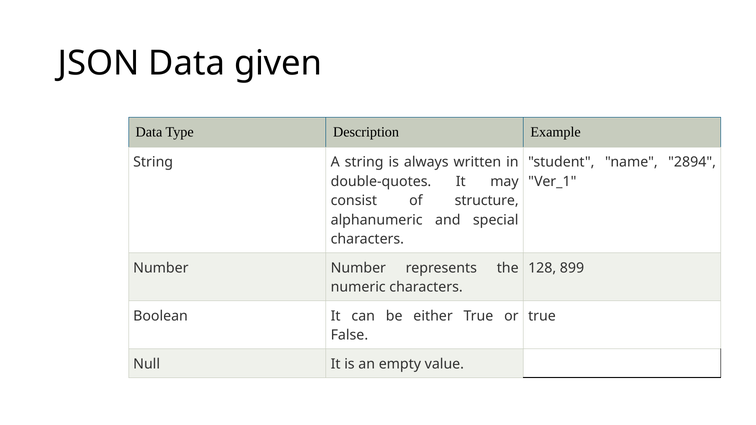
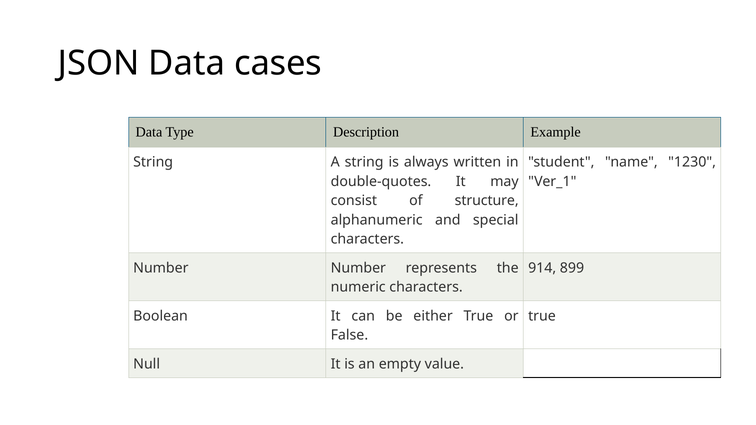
given: given -> cases
2894: 2894 -> 1230
128: 128 -> 914
